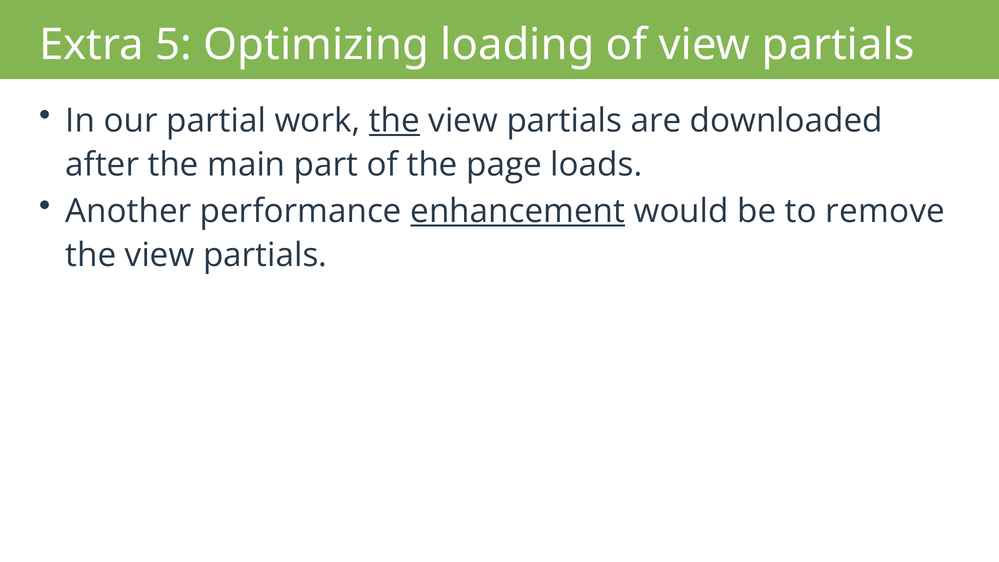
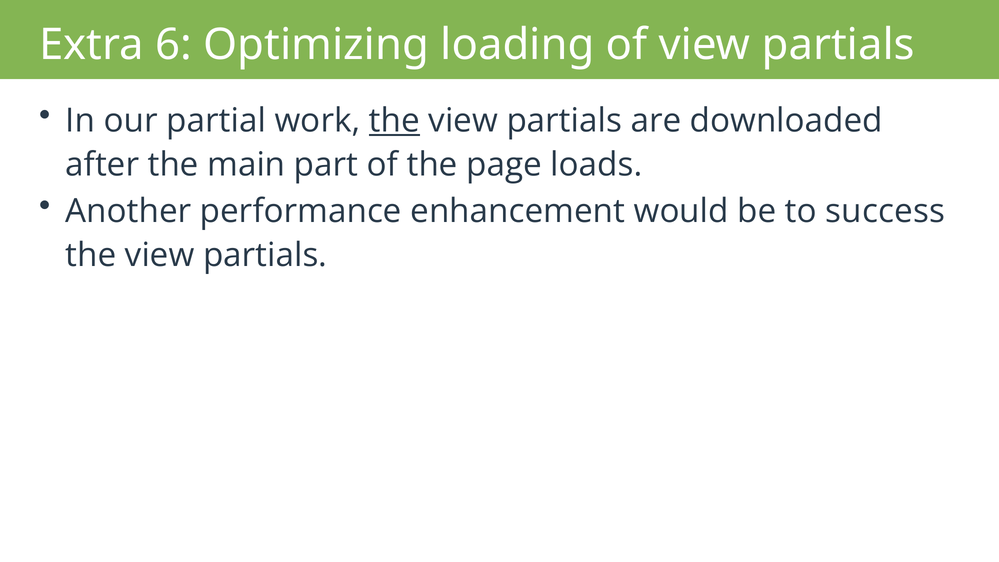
5: 5 -> 6
enhancement underline: present -> none
remove: remove -> success
